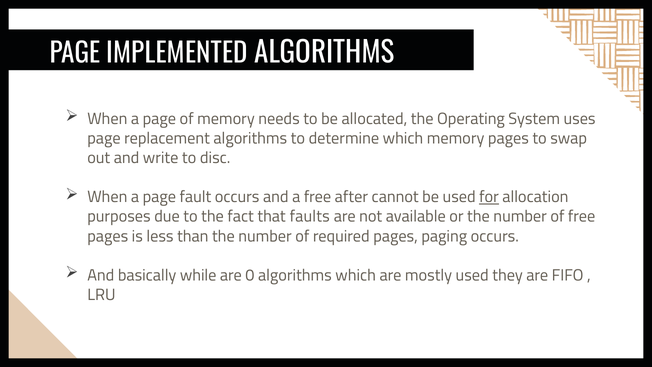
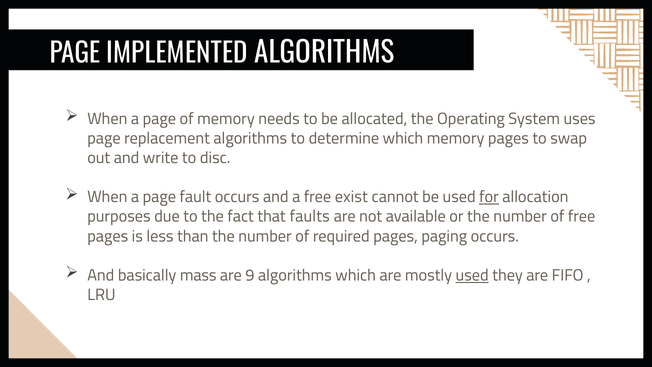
after: after -> exist
while: while -> mass
0: 0 -> 9
used at (472, 275) underline: none -> present
